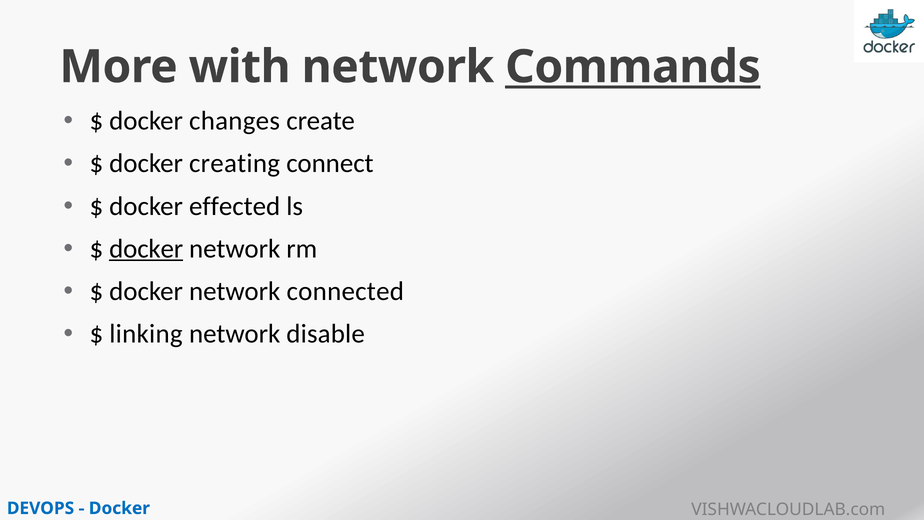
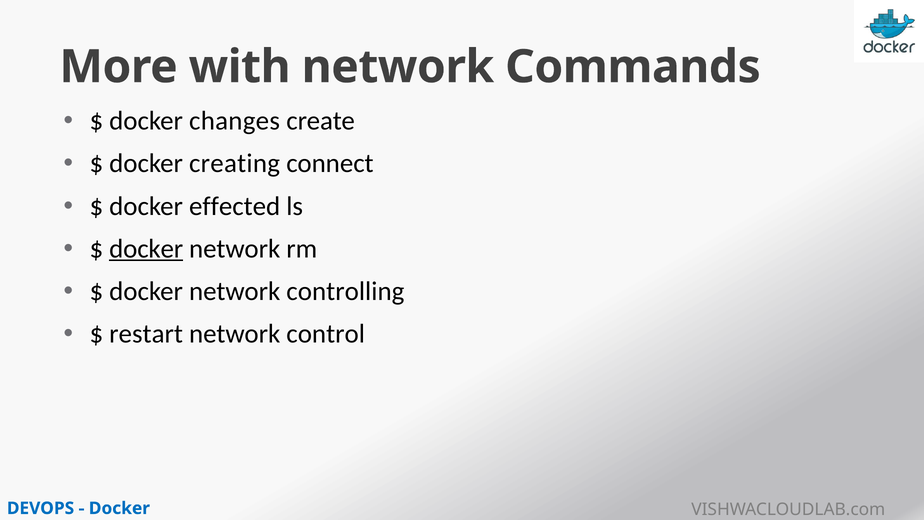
Commands underline: present -> none
connected: connected -> controlling
linking: linking -> restart
disable: disable -> control
